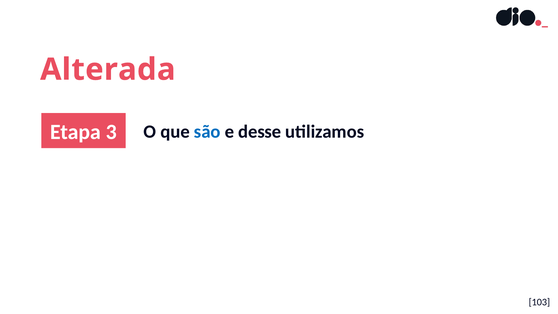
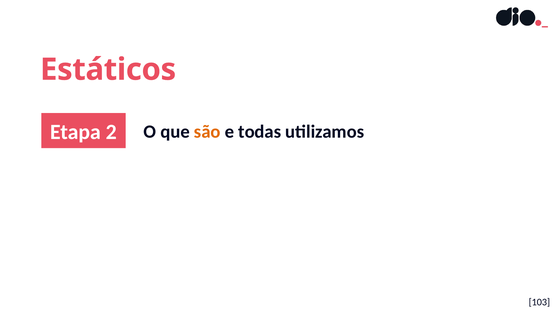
Alterada: Alterada -> Estáticos
3: 3 -> 2
são colour: blue -> orange
desse: desse -> todas
